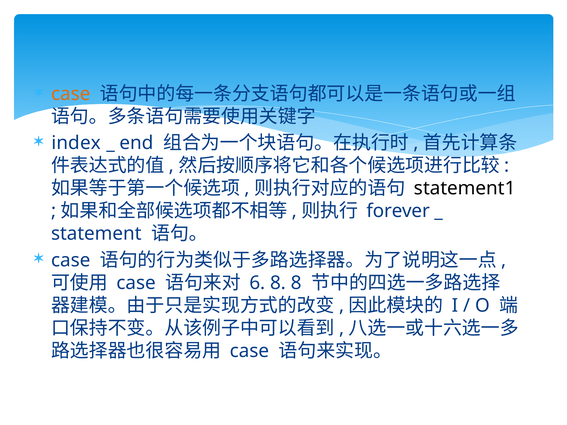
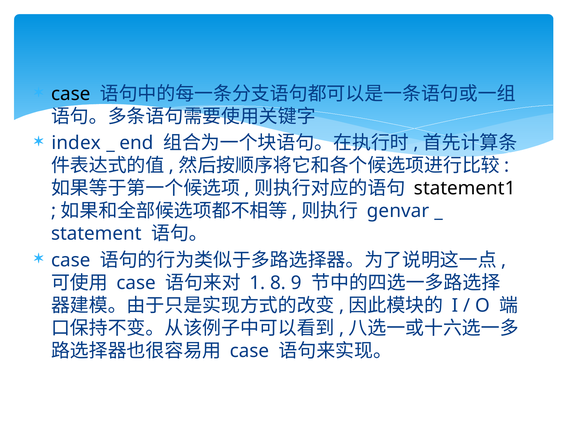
case at (71, 94) colour: orange -> black
forever: forever -> genvar
6: 6 -> 1
8 8: 8 -> 9
